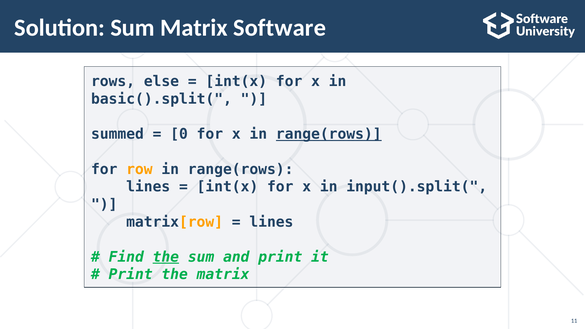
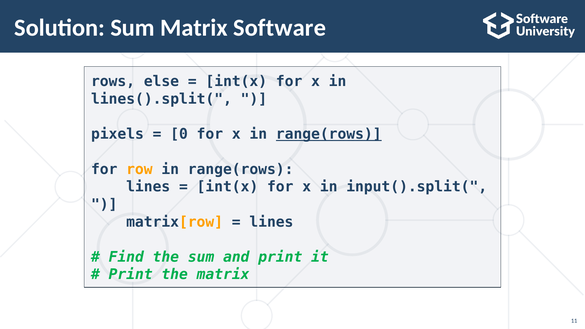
basic().split(: basic().split( -> lines().split(
summed: summed -> pixels
the at (166, 257) underline: present -> none
